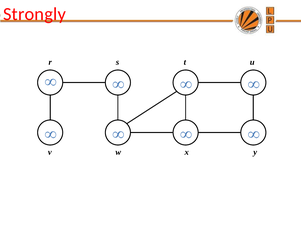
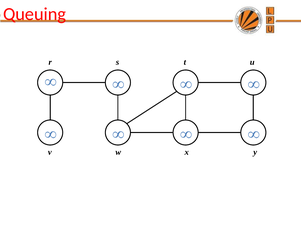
Strongly: Strongly -> Queuing
